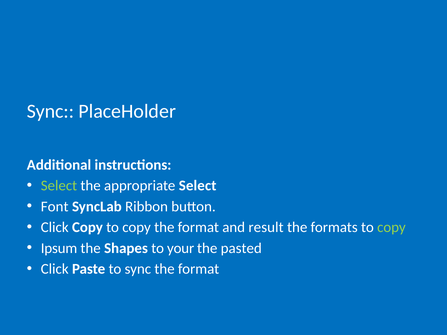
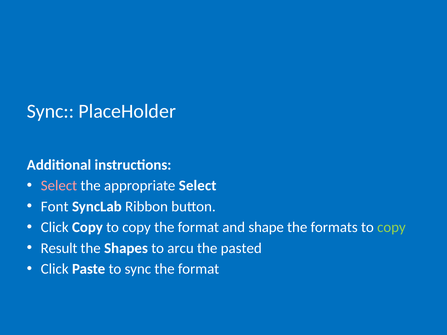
Select at (59, 186) colour: light green -> pink
result: result -> shape
Ipsum: Ipsum -> Result
your: your -> arcu
